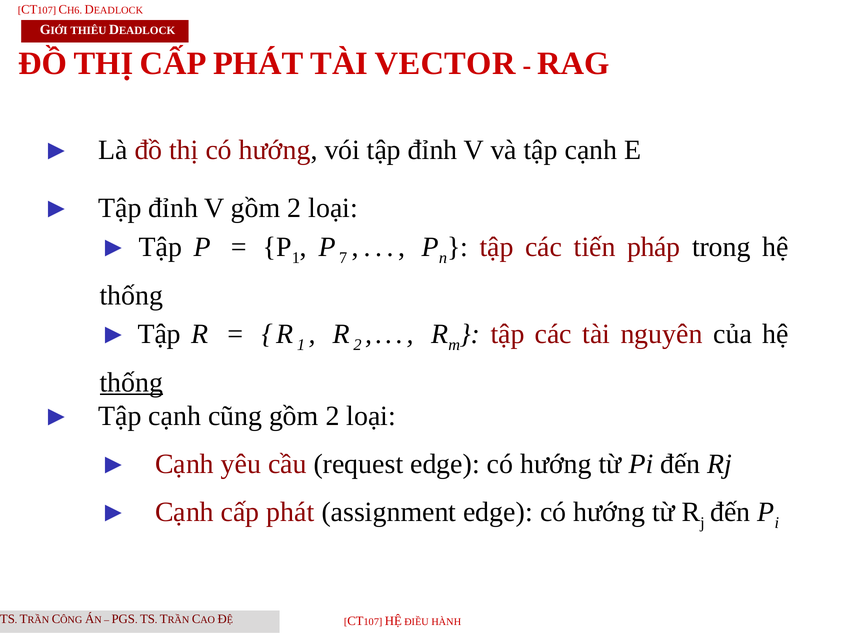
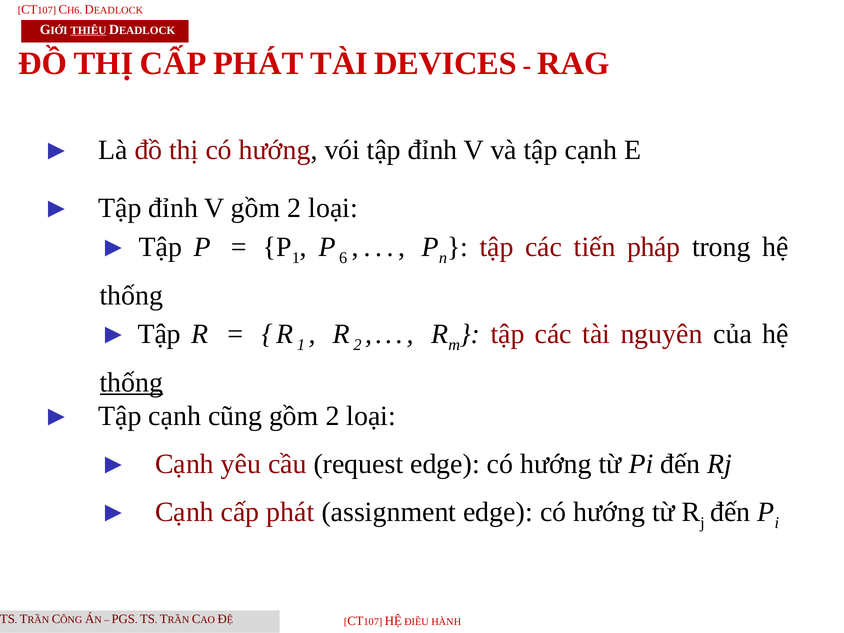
THIÊU underline: none -> present
VECTOR: VECTOR -> DEVICES
7: 7 -> 6
